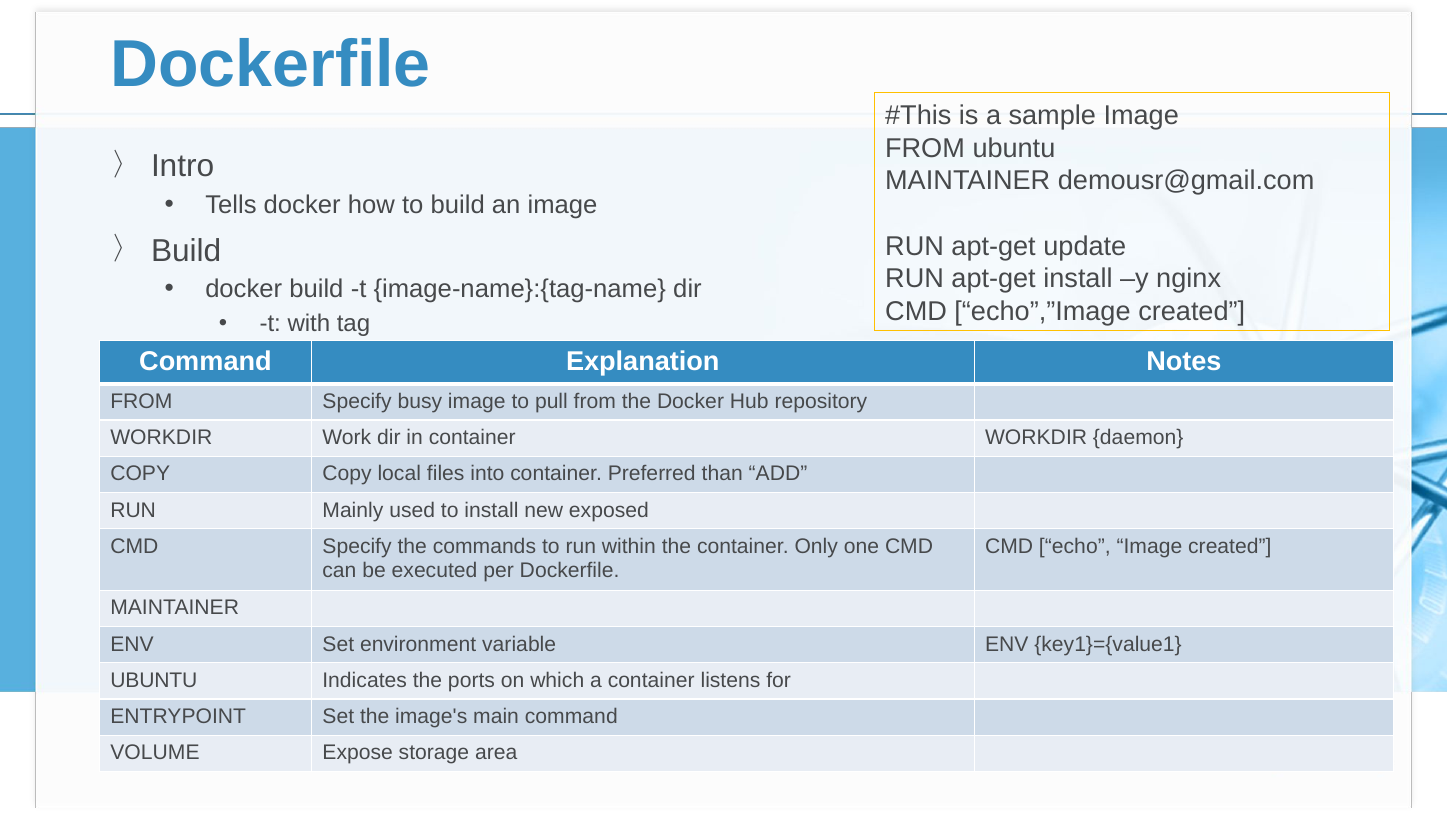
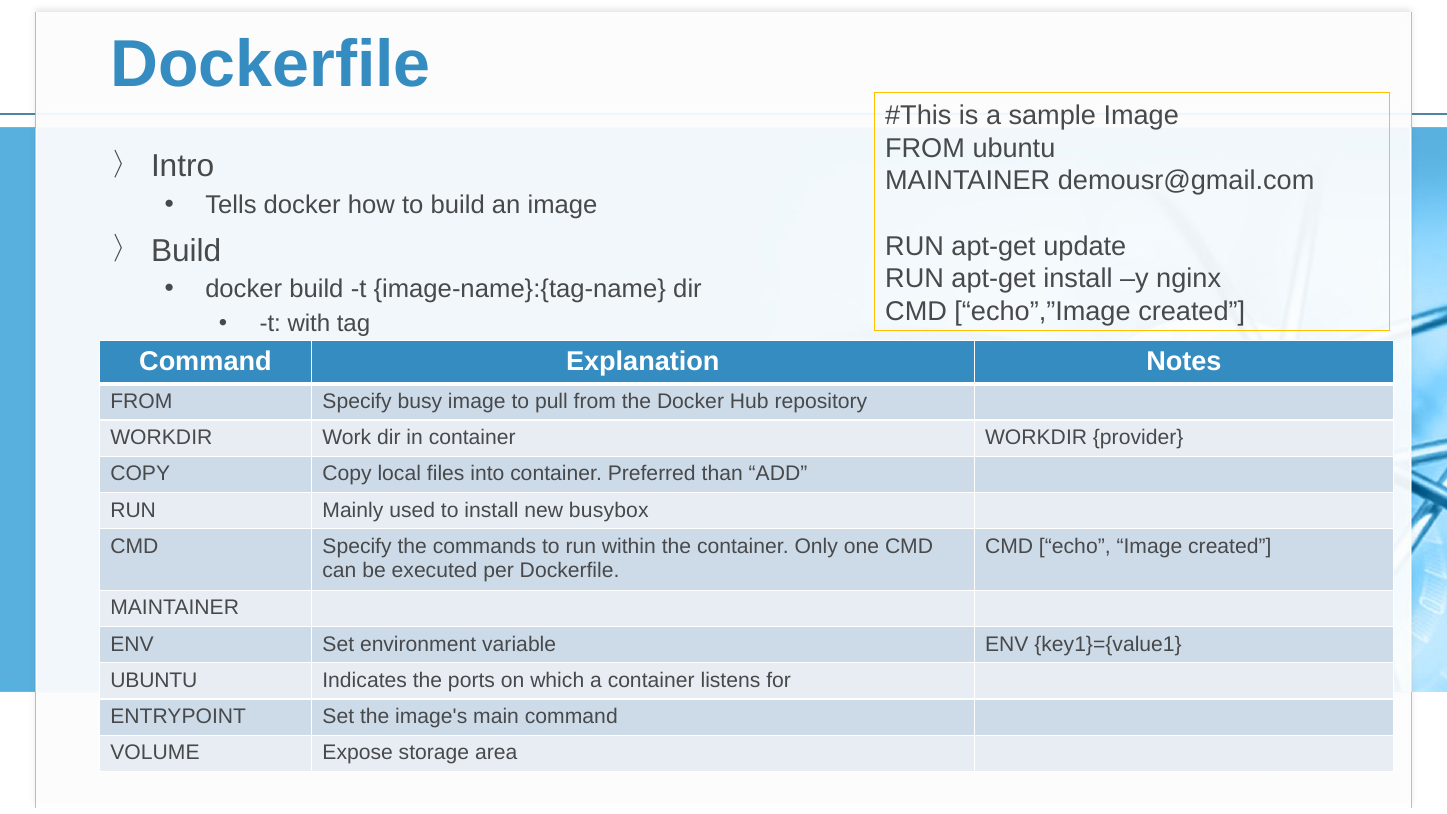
daemon: daemon -> provider
exposed: exposed -> busybox
